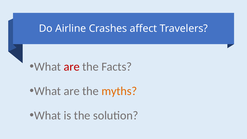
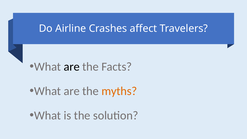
are at (72, 67) colour: red -> black
